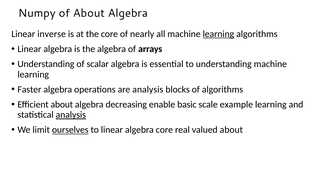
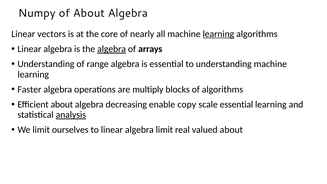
inverse: inverse -> vectors
algebra at (112, 49) underline: none -> present
scalar: scalar -> range
are analysis: analysis -> multiply
basic: basic -> copy
scale example: example -> essential
ourselves underline: present -> none
algebra core: core -> limit
